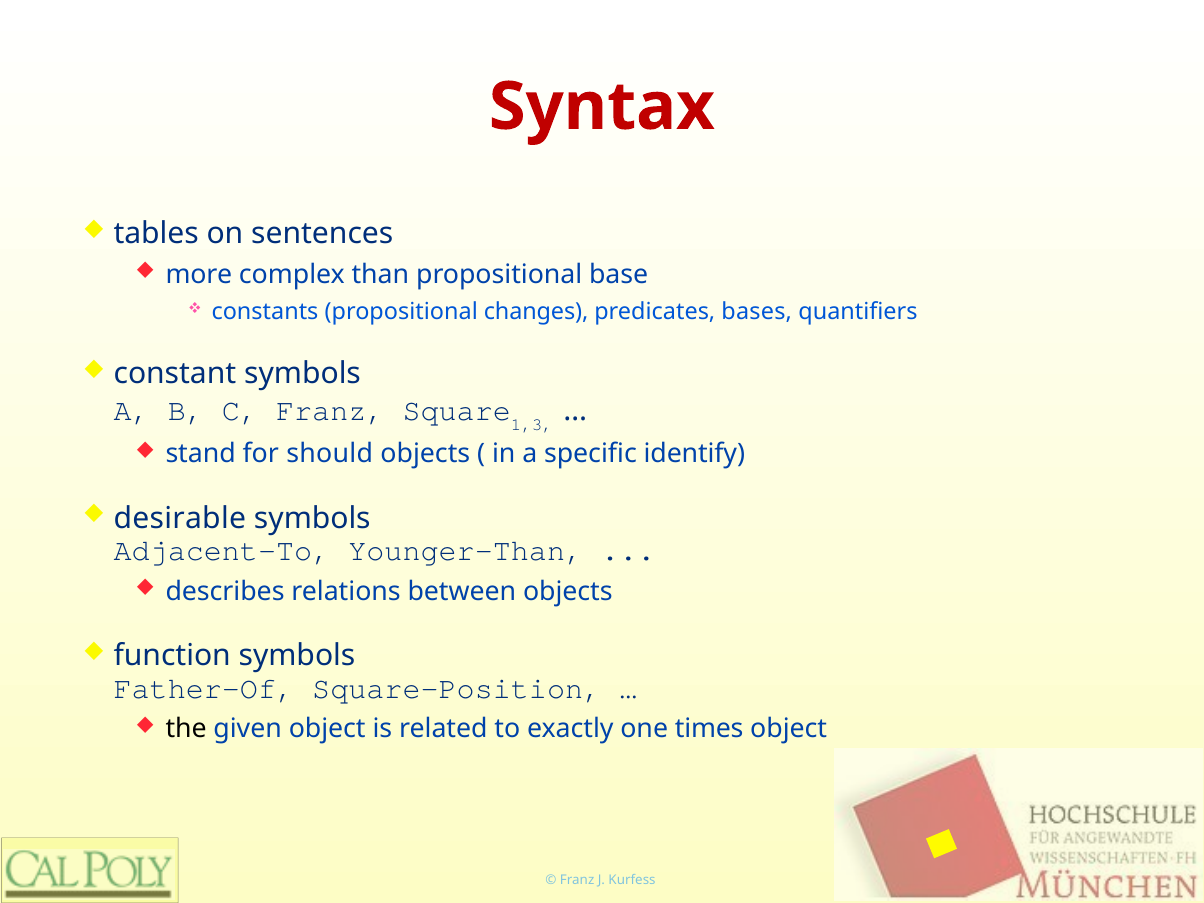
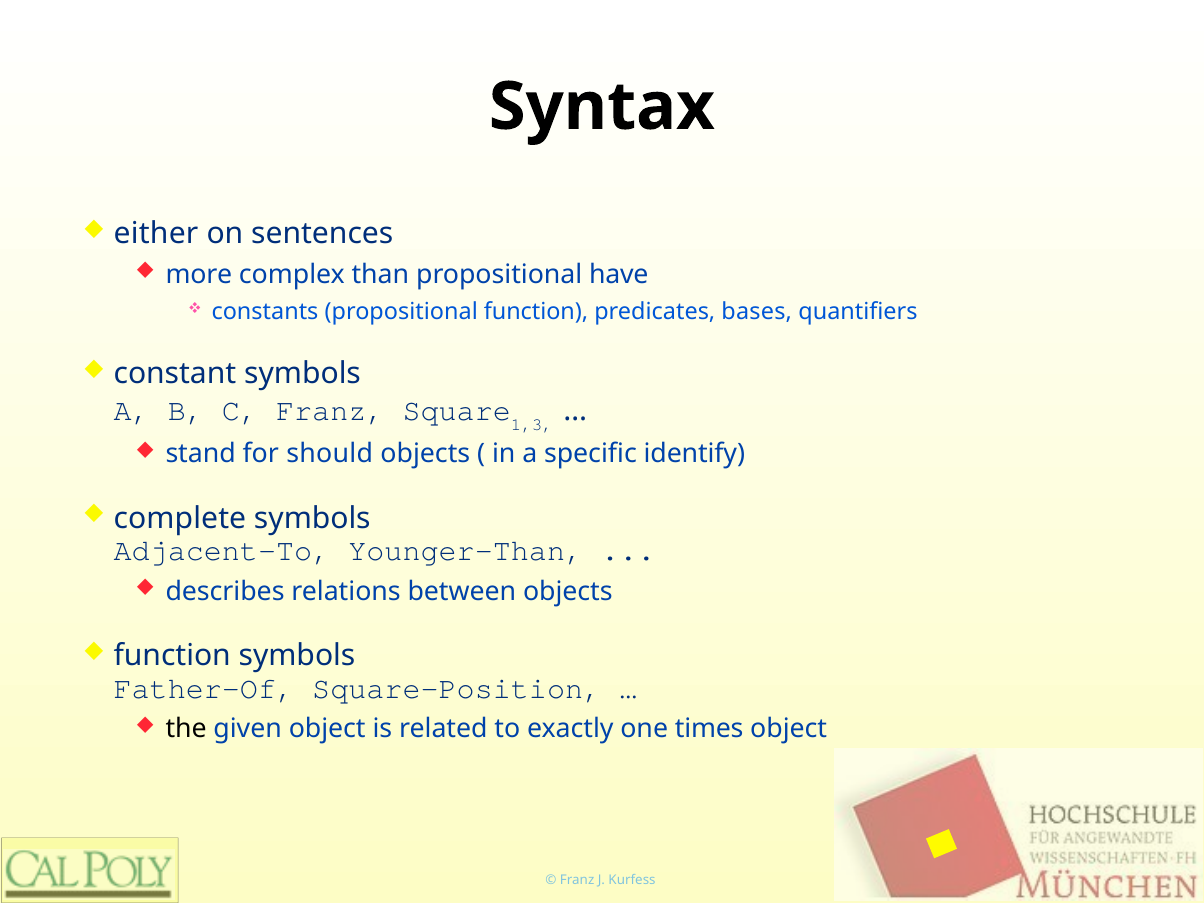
Syntax colour: red -> black
tables: tables -> either
base: base -> have
propositional changes: changes -> function
desirable: desirable -> complete
